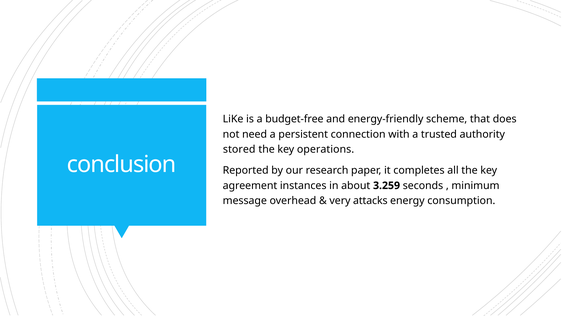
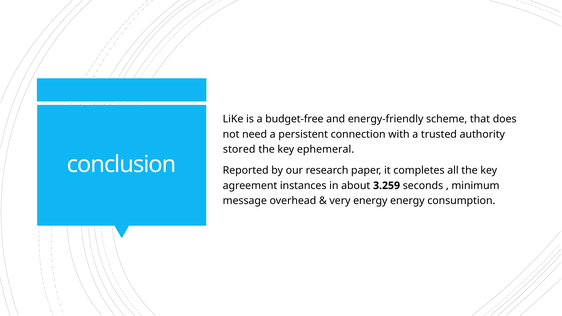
operations: operations -> ephemeral
very attacks: attacks -> energy
